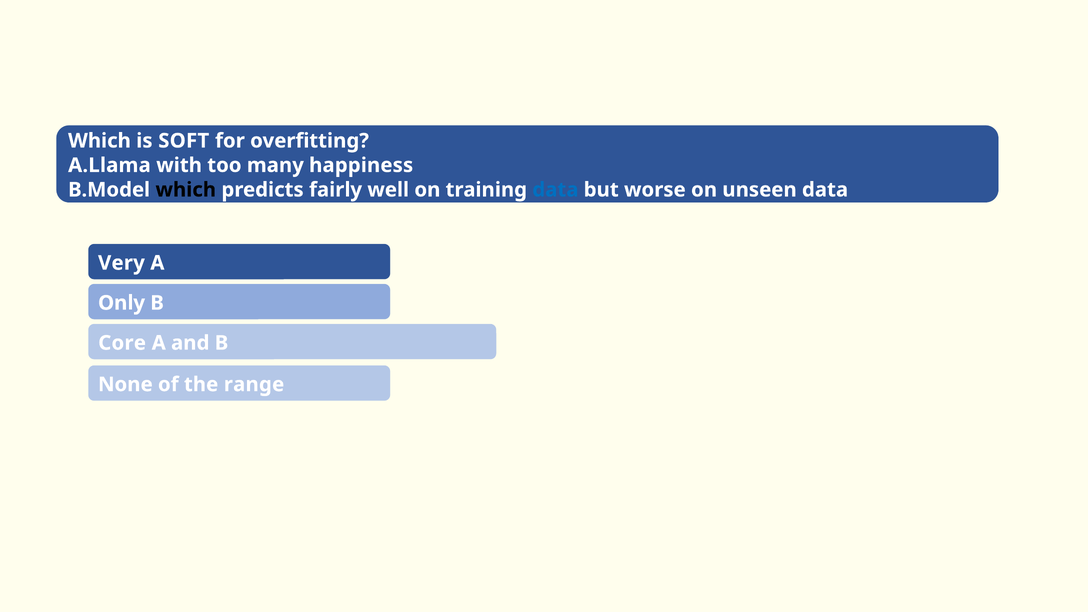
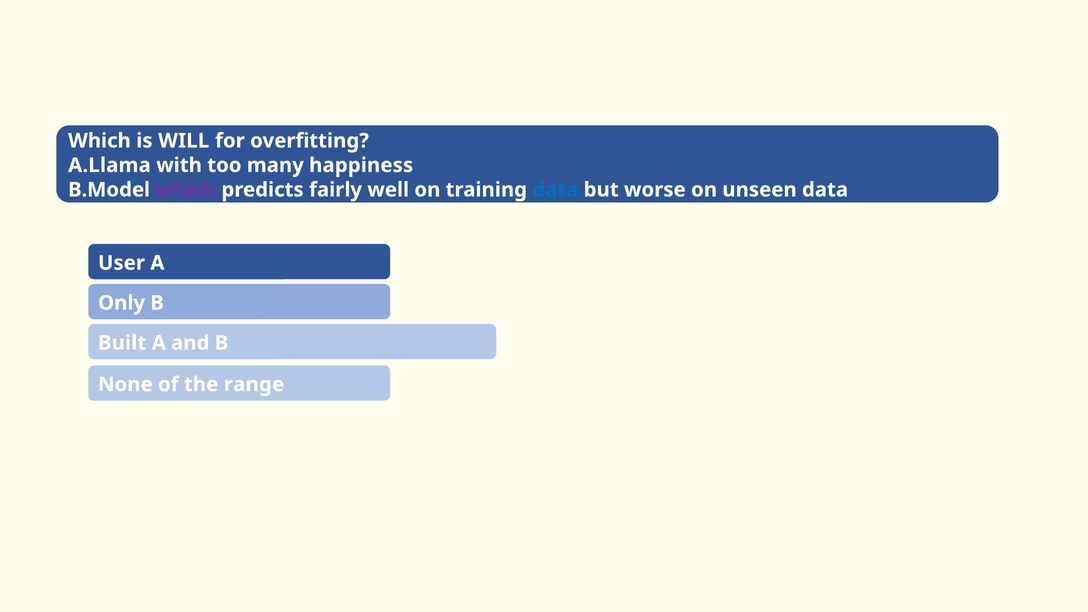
SOFT: SOFT -> WILL
which at (186, 190) colour: black -> purple
Very: Very -> User
Core: Core -> Built
